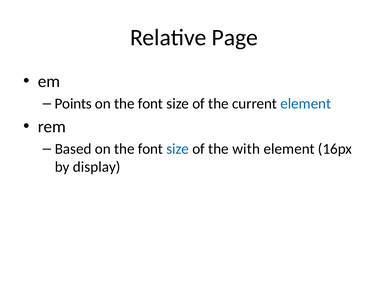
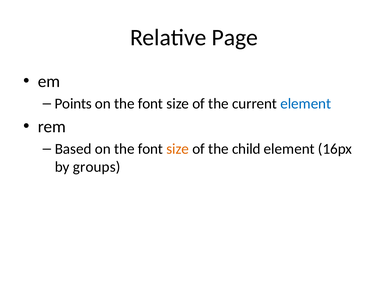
size at (178, 149) colour: blue -> orange
with: with -> child
display: display -> groups
